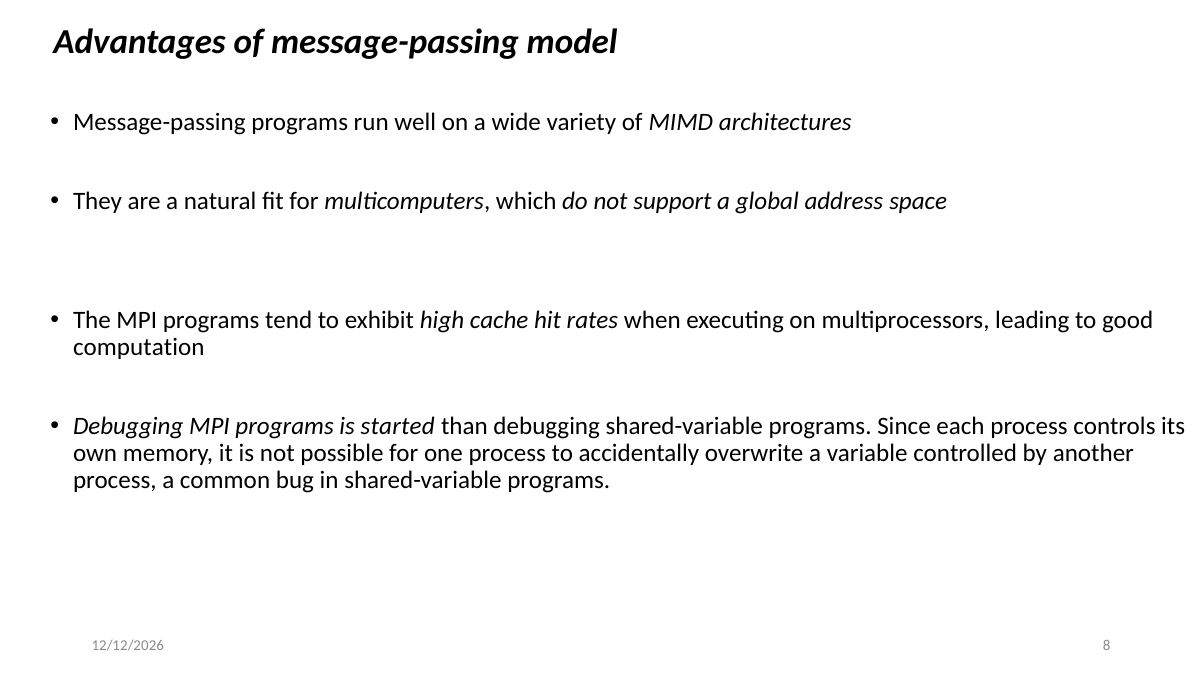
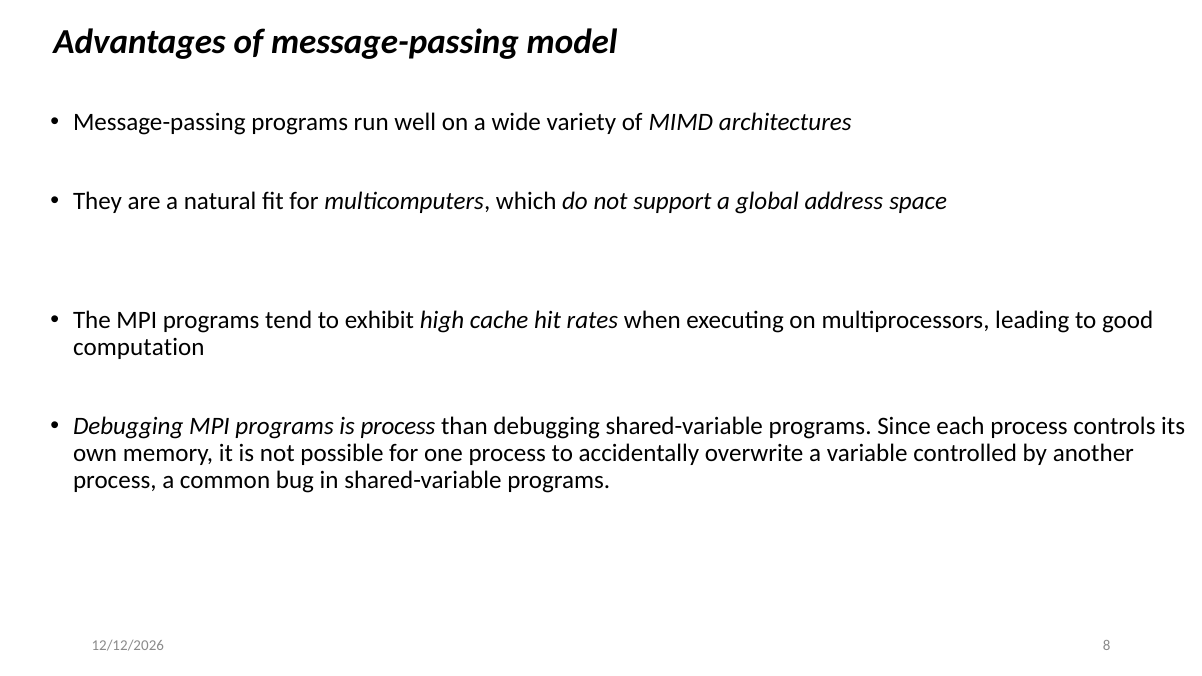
is started: started -> process
